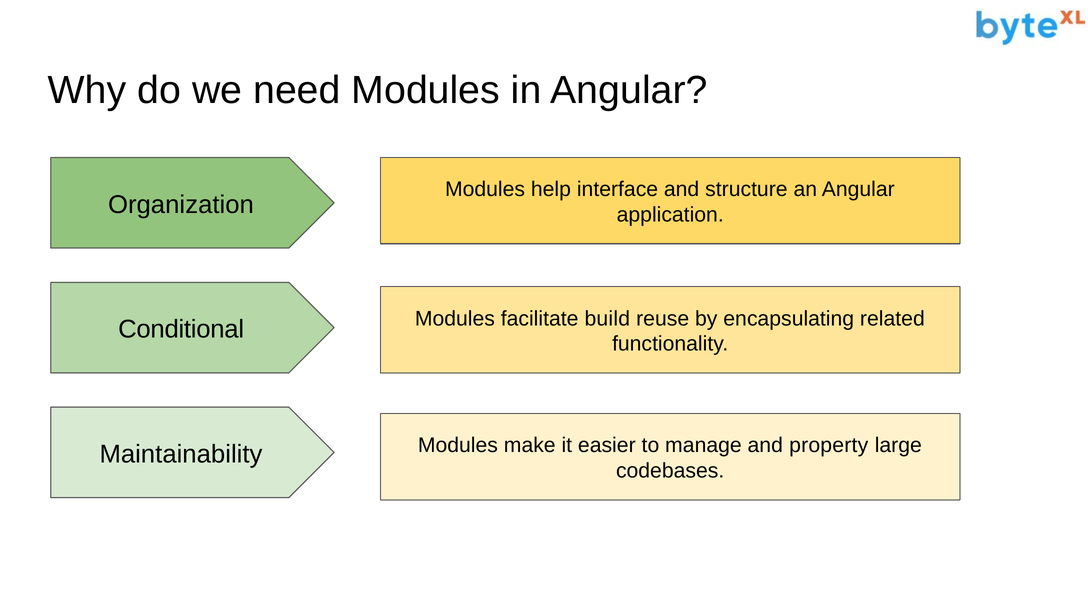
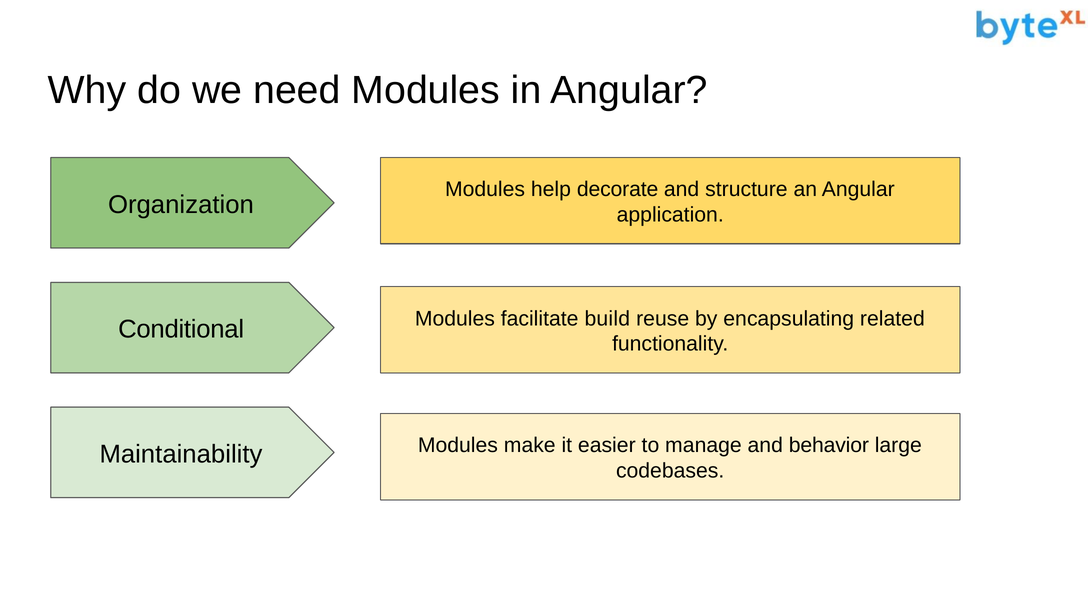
interface: interface -> decorate
property: property -> behavior
